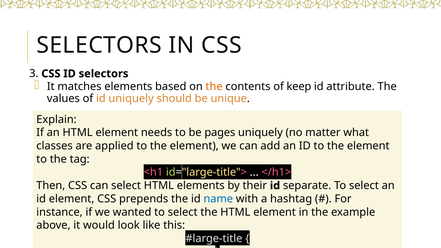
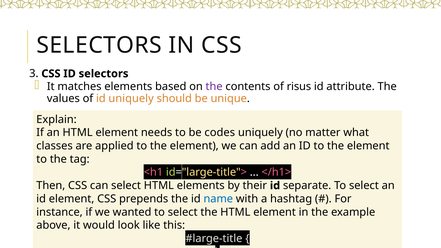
the at (214, 87) colour: orange -> purple
keep: keep -> risus
pages: pages -> codes
